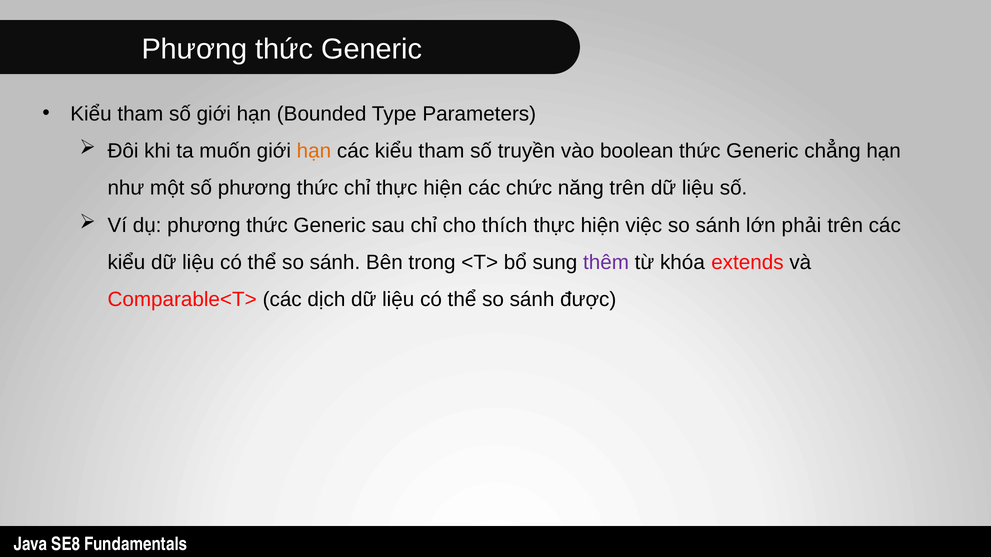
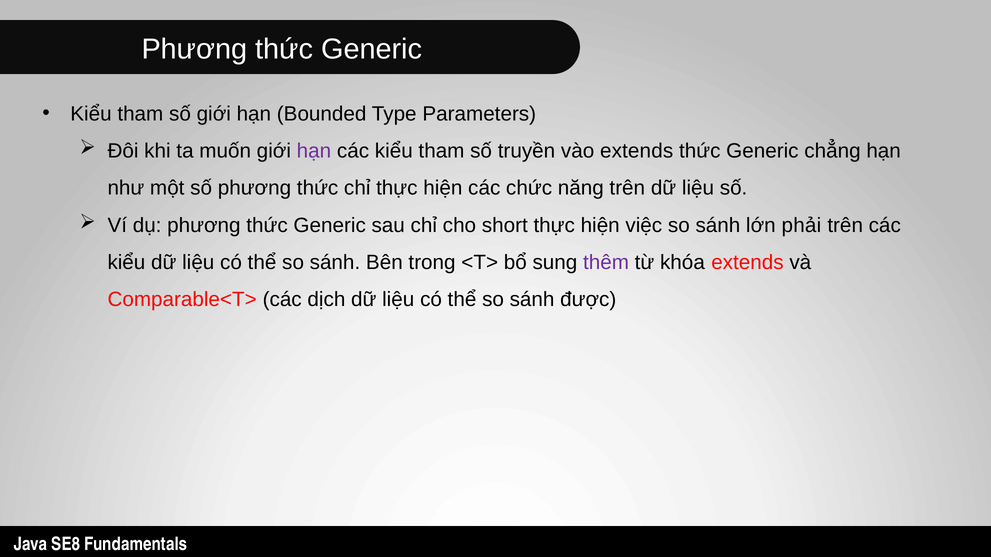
hạn at (314, 151) colour: orange -> purple
vào boolean: boolean -> extends
thích: thích -> short
